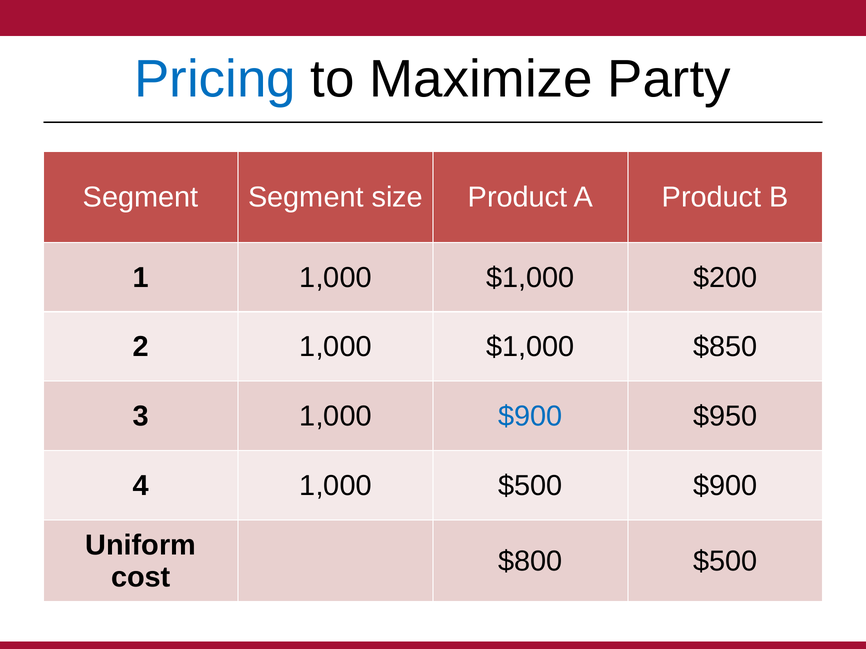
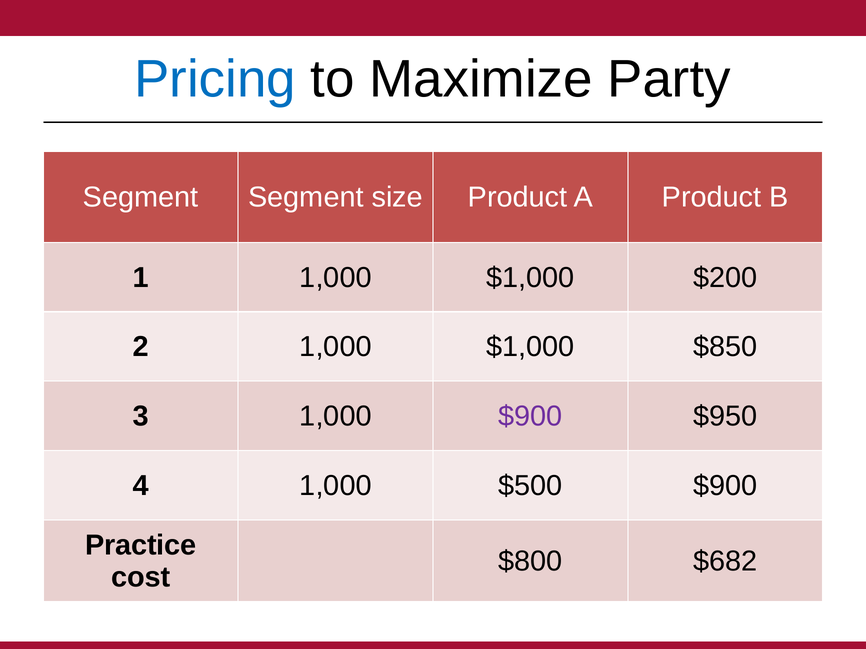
$900 at (530, 417) colour: blue -> purple
Uniform: Uniform -> Practice
$800 $500: $500 -> $682
